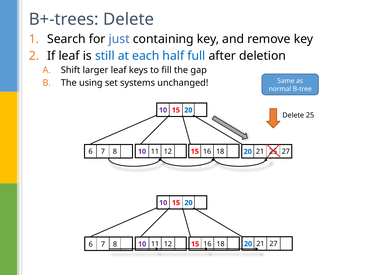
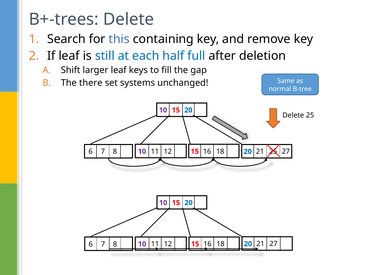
just: just -> this
using: using -> there
